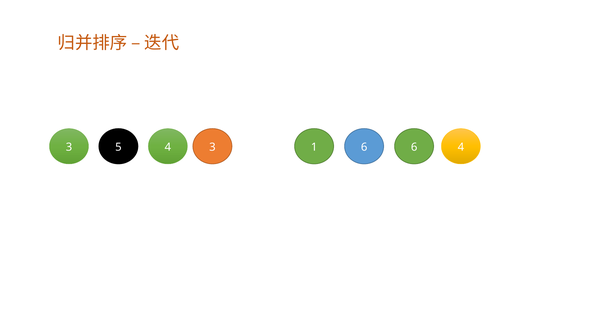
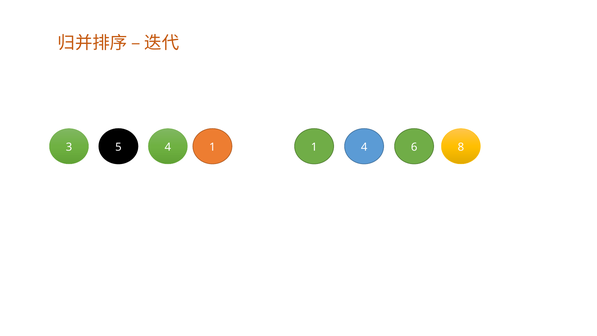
3 3: 3 -> 1
6 at (364, 147): 6 -> 4
1 4: 4 -> 8
